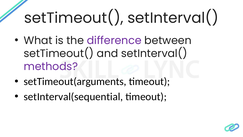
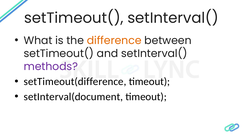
difference colour: purple -> orange
setTimeout(arguments: setTimeout(arguments -> setTimeout(difference
setInterval(sequential: setInterval(sequential -> setInterval(document
